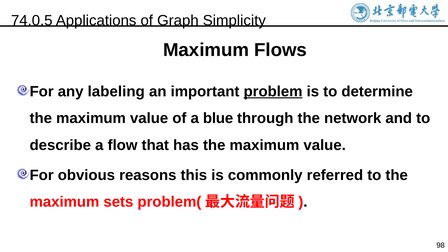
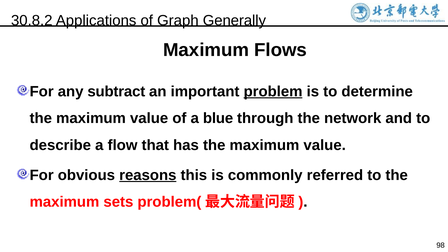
74.0.5: 74.0.5 -> 30.8.2
Simplicity: Simplicity -> Generally
labeling: labeling -> subtract
reasons underline: none -> present
